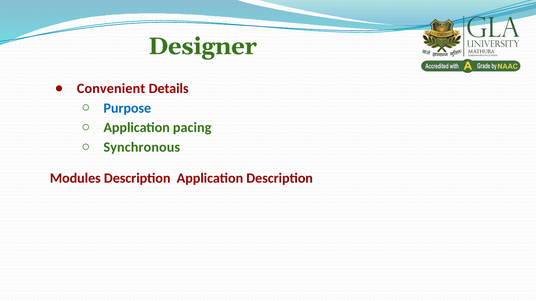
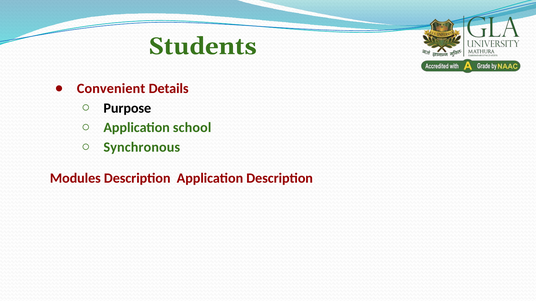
Designer: Designer -> Students
Purpose colour: blue -> black
pacing: pacing -> school
